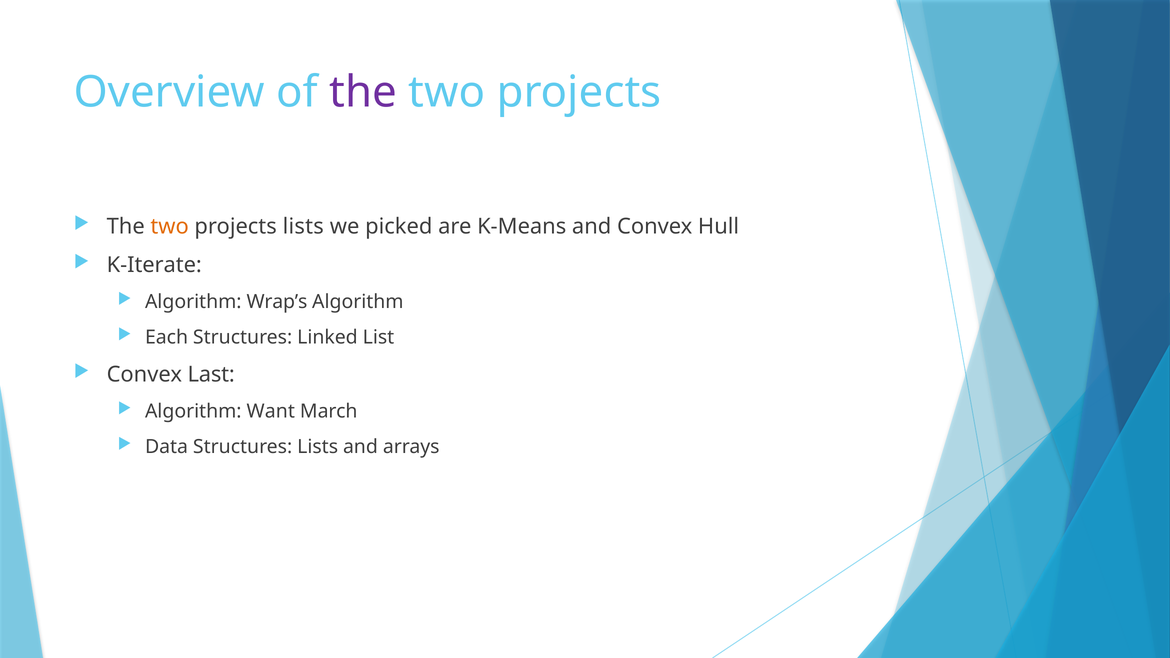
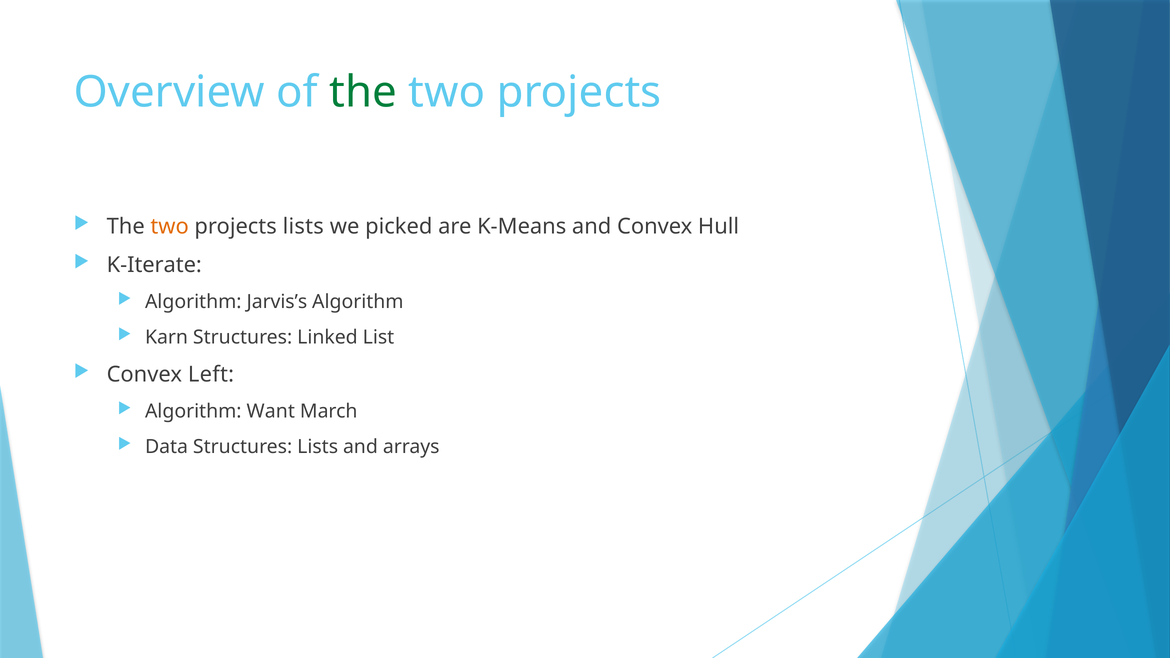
the at (363, 92) colour: purple -> green
Wrap’s: Wrap’s -> Jarvis’s
Each: Each -> Karn
Last: Last -> Left
